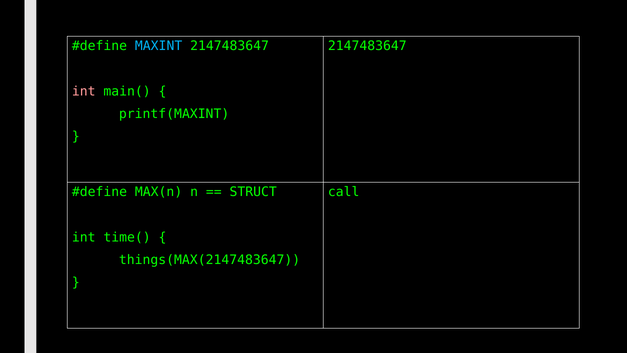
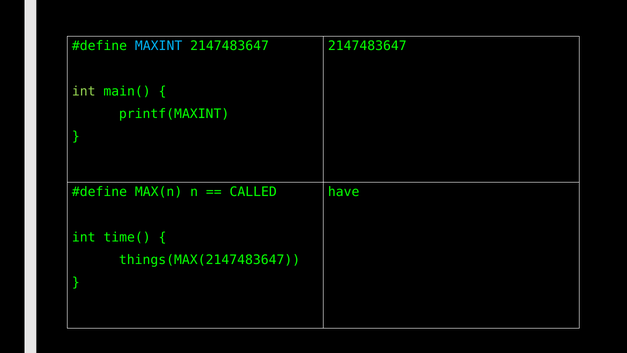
int at (84, 91) colour: pink -> light green
STRUCT: STRUCT -> CALLED
call: call -> have
